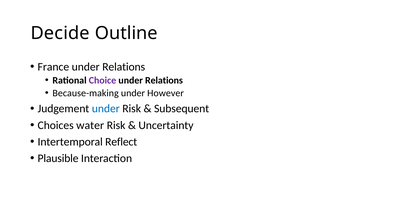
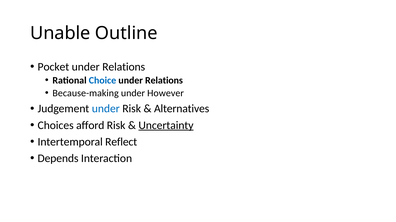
Decide: Decide -> Unable
France: France -> Pocket
Choice colour: purple -> blue
Subsequent: Subsequent -> Alternatives
water: water -> afford
Uncertainty underline: none -> present
Plausible: Plausible -> Depends
